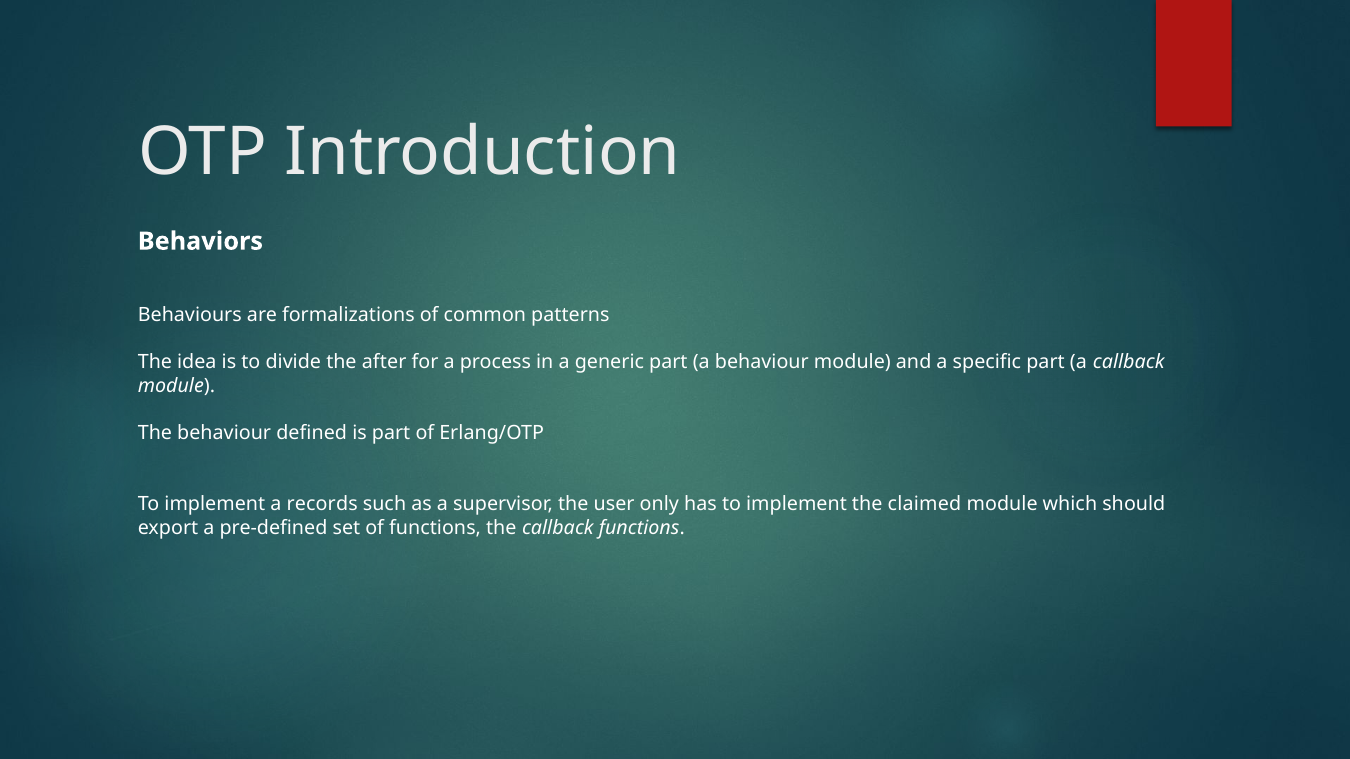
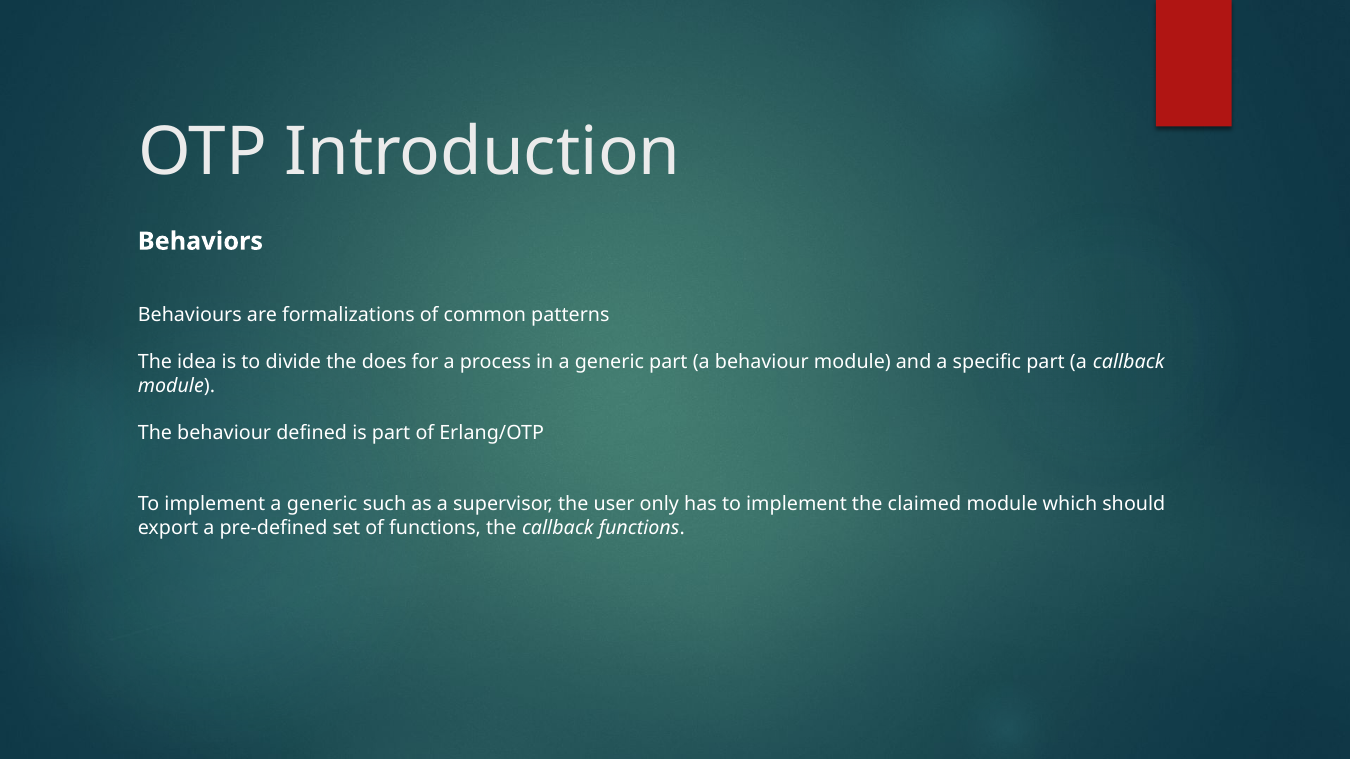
after: after -> does
implement a records: records -> generic
